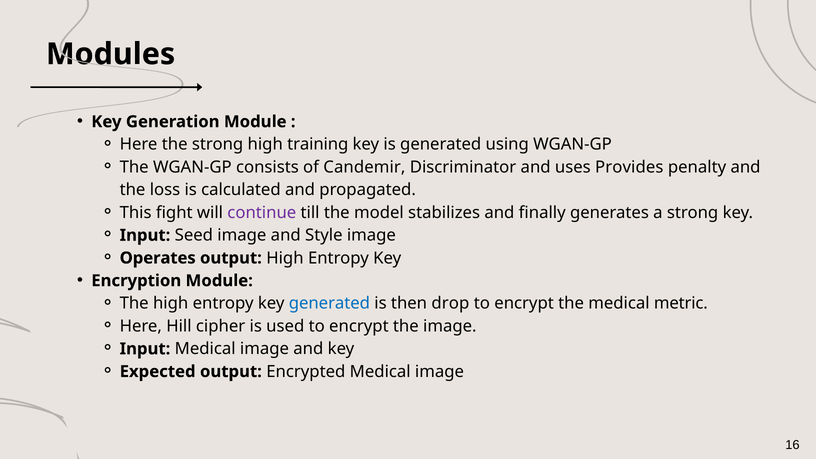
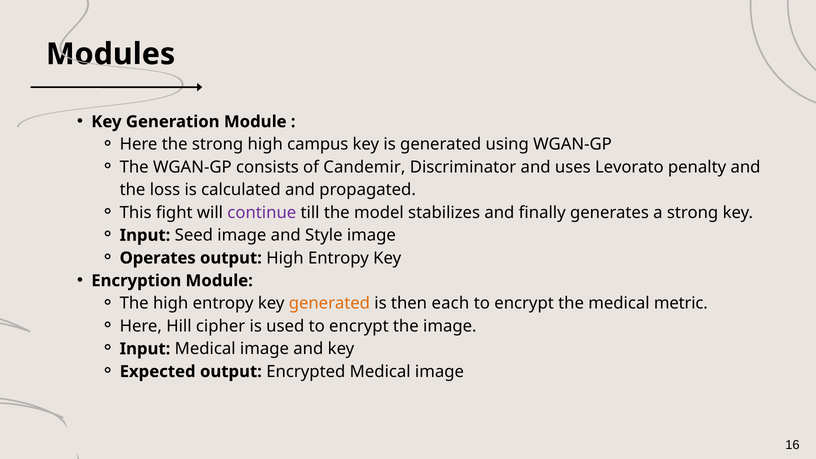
training: training -> campus
Provides: Provides -> Levorato
generated at (329, 303) colour: blue -> orange
drop: drop -> each
